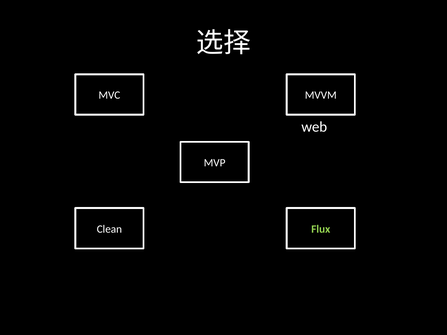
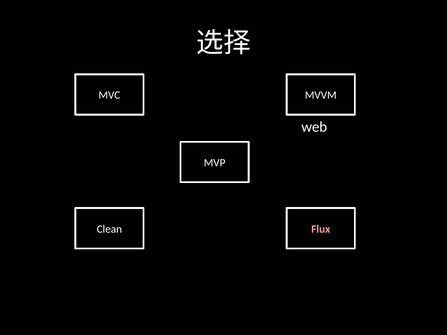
Flux colour: light green -> pink
